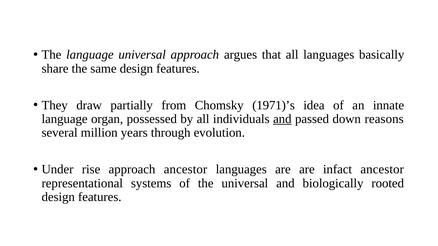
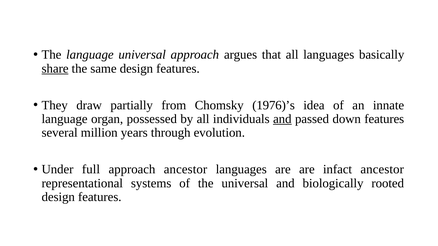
share underline: none -> present
1971)’s: 1971)’s -> 1976)’s
down reasons: reasons -> features
rise: rise -> full
